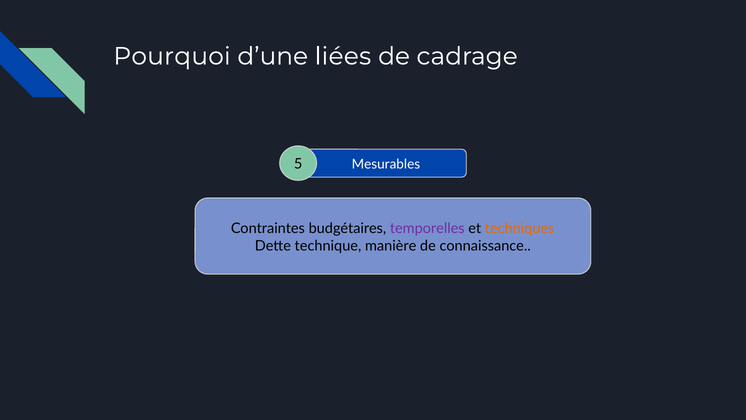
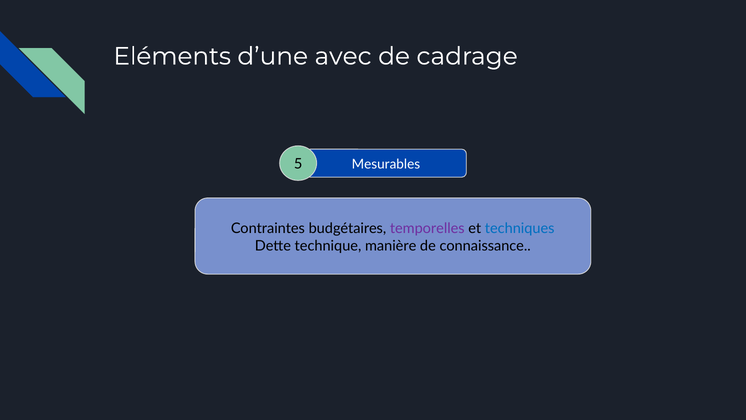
Pourquoi: Pourquoi -> Eléments
liées: liées -> avec
techniques colour: orange -> blue
